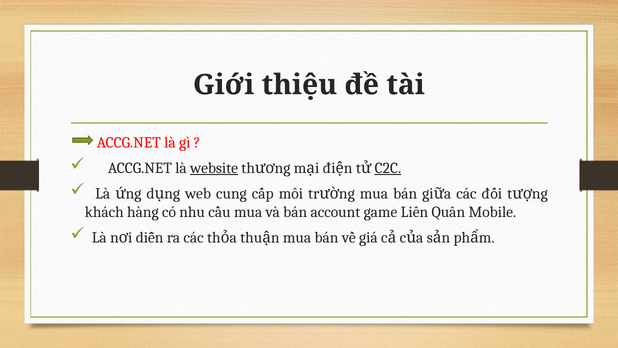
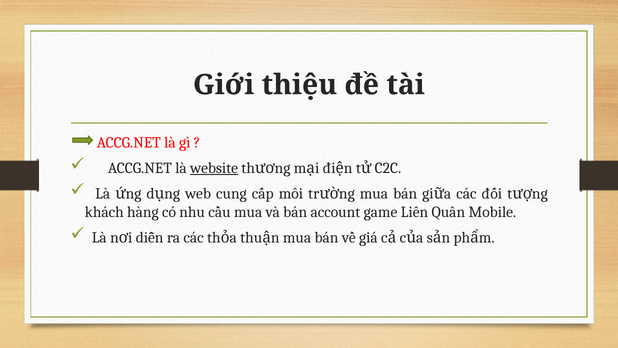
C2C underline: present -> none
